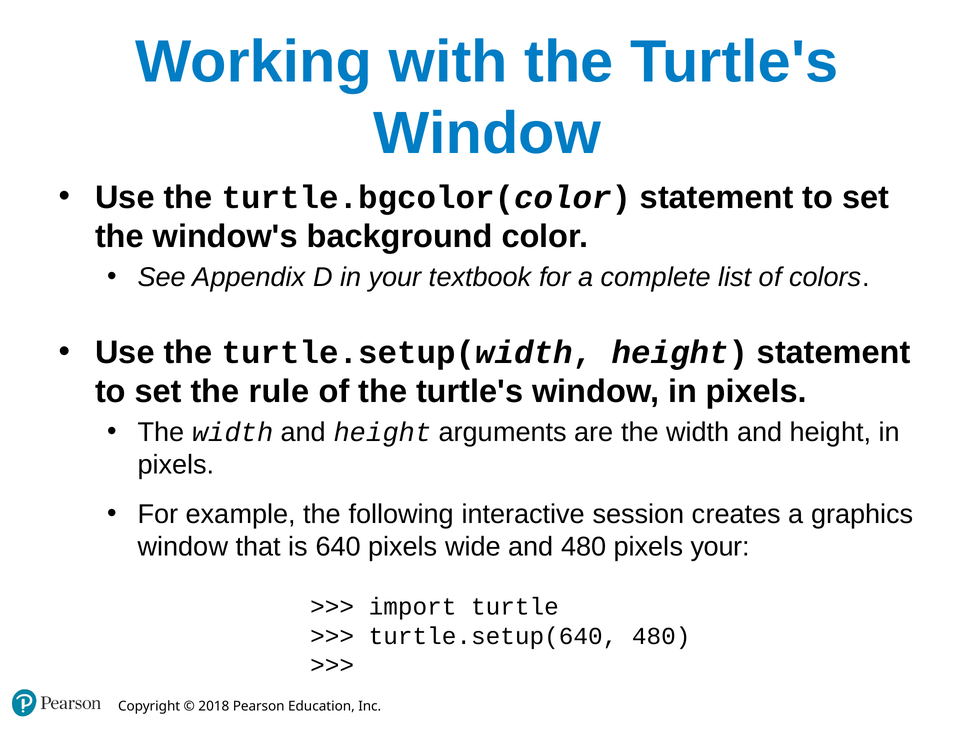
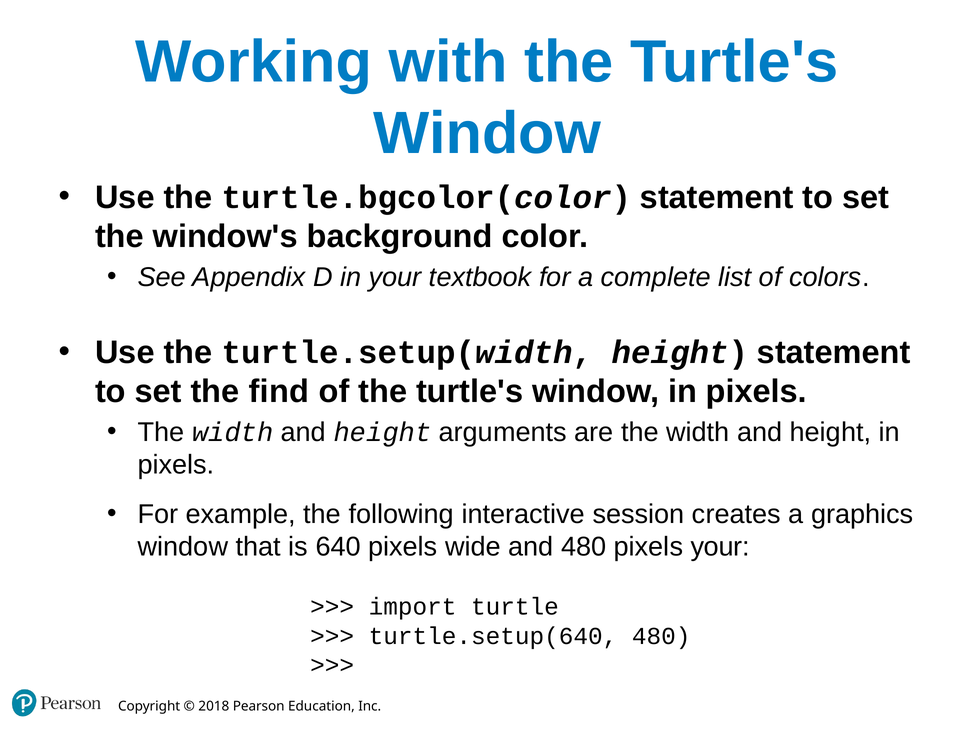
rule: rule -> find
